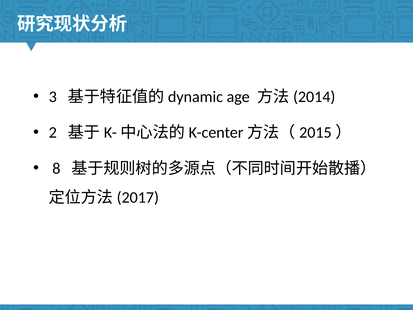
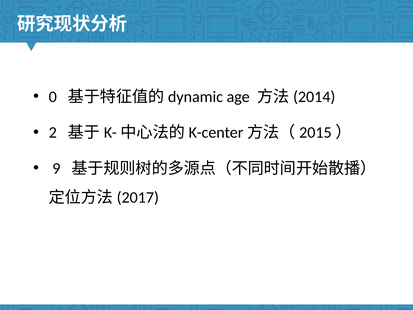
3: 3 -> 0
8: 8 -> 9
